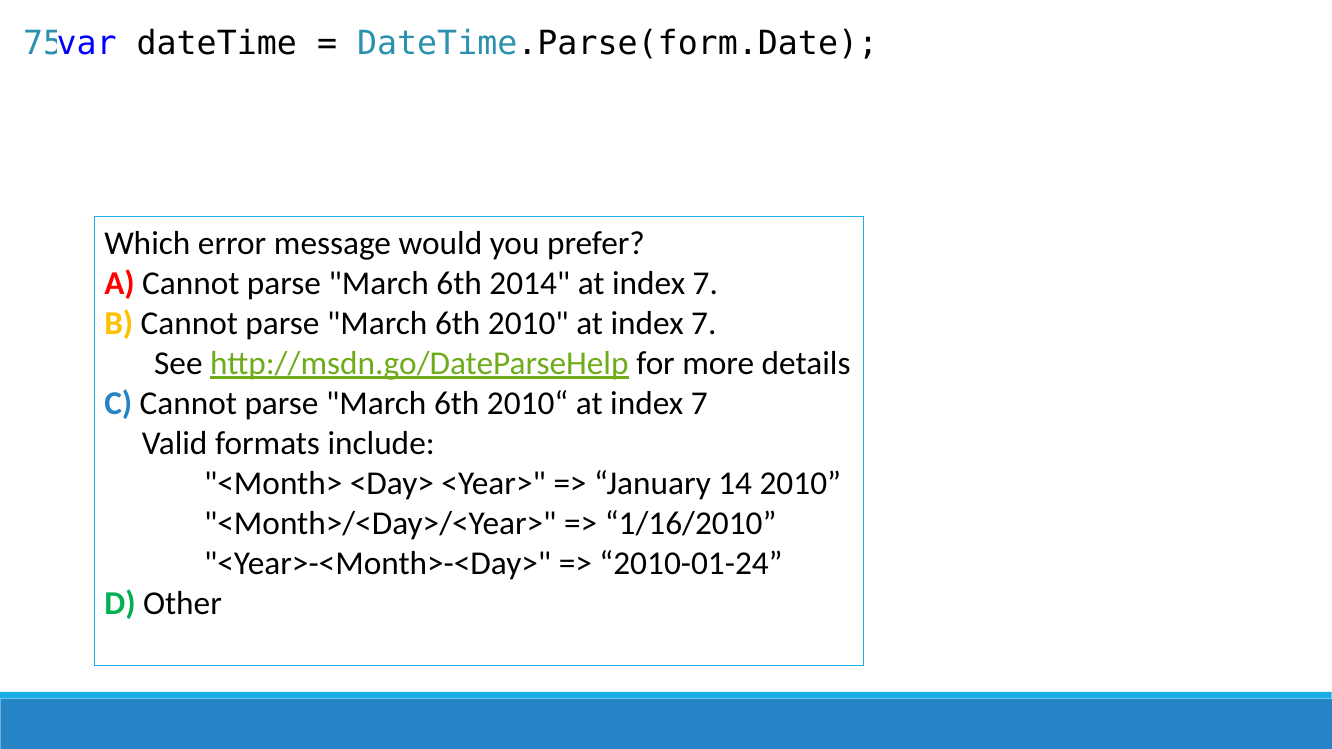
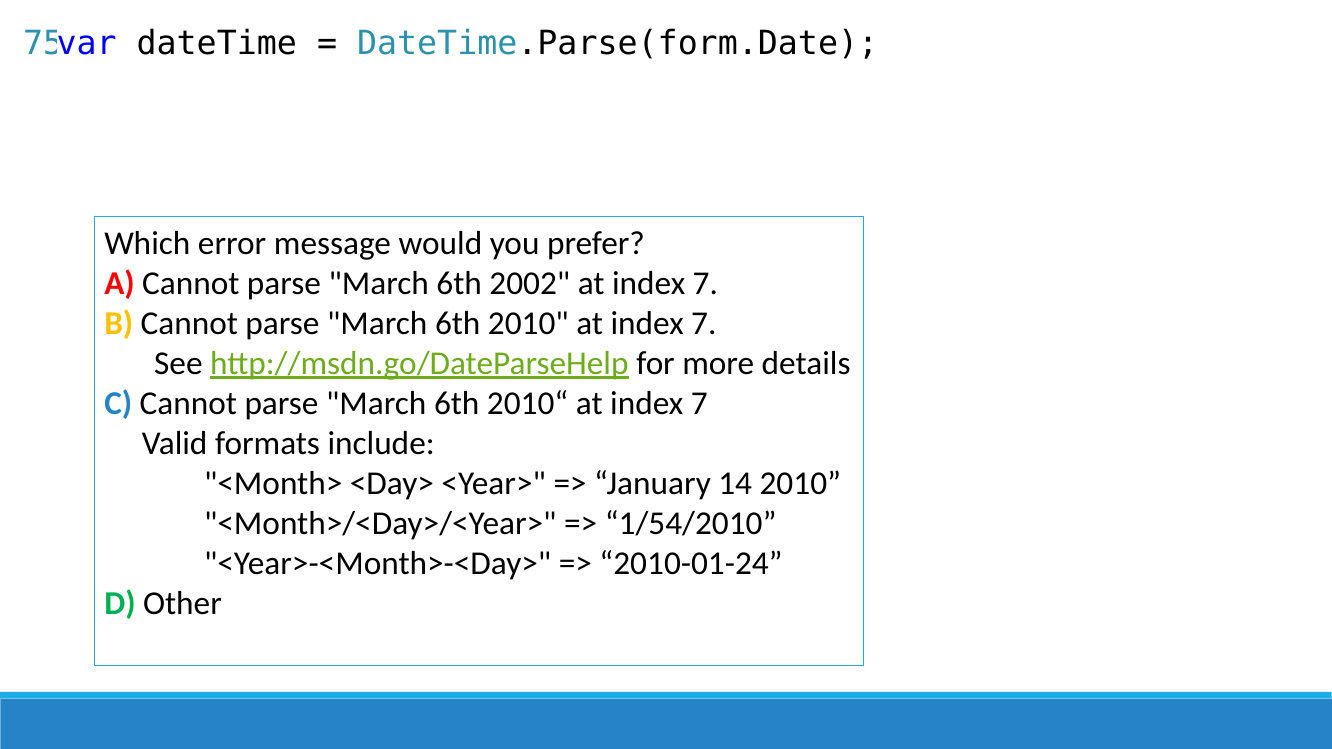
2014: 2014 -> 2002
1/16/2010: 1/16/2010 -> 1/54/2010
